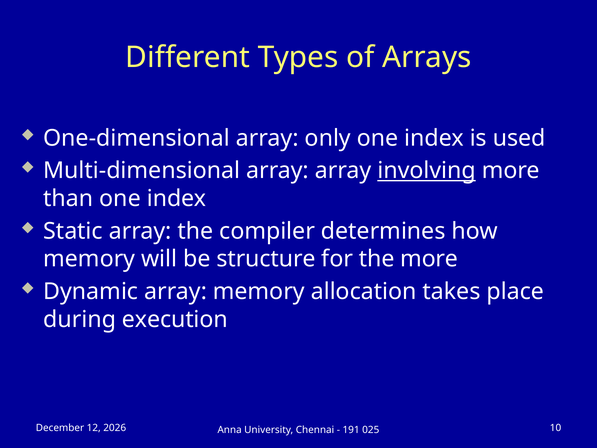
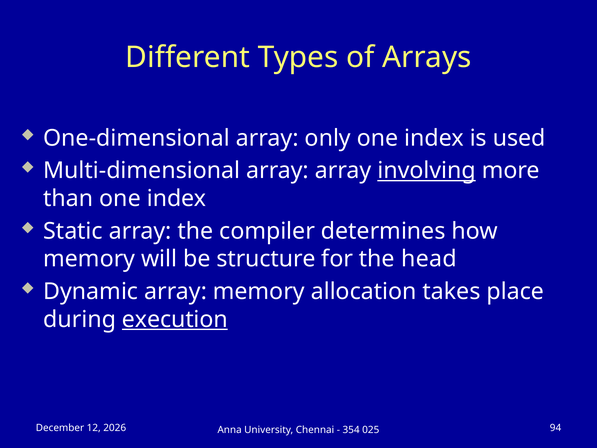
the more: more -> head
execution underline: none -> present
191: 191 -> 354
10: 10 -> 94
